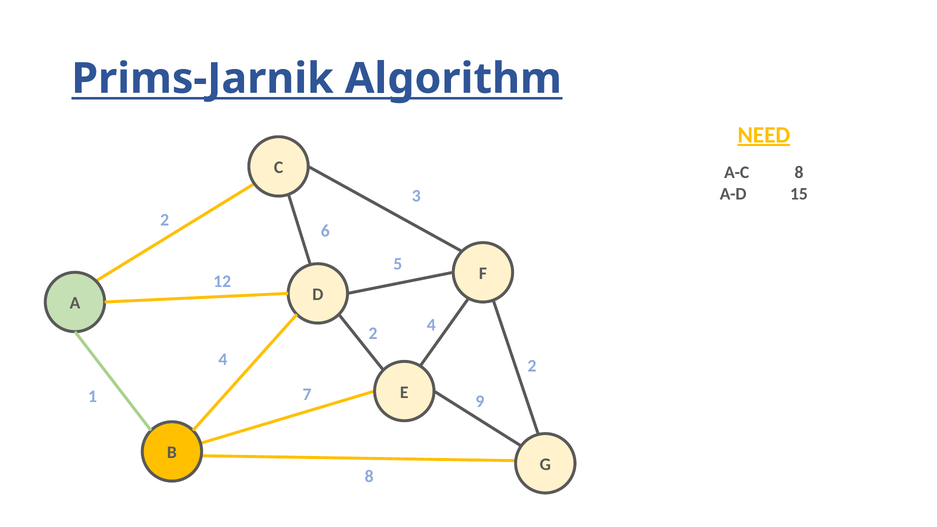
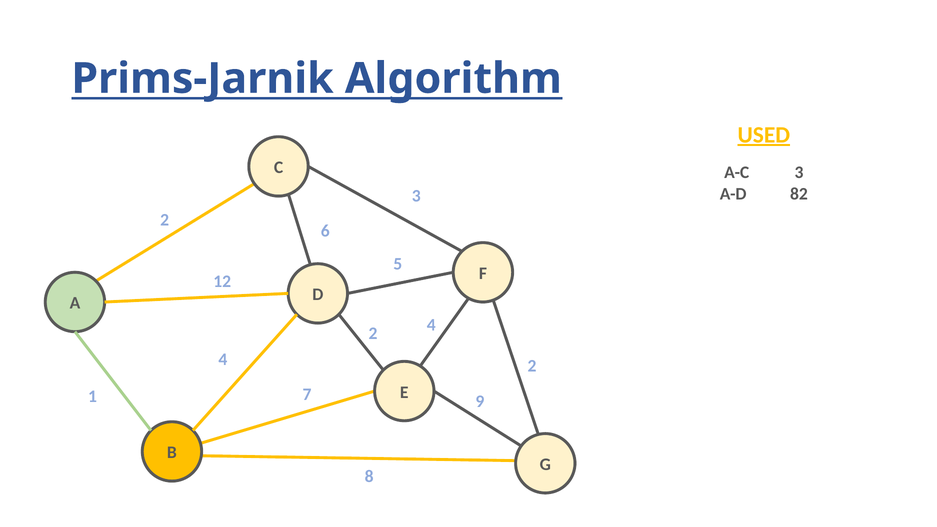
NEED: NEED -> USED
A-C 8: 8 -> 3
15: 15 -> 82
